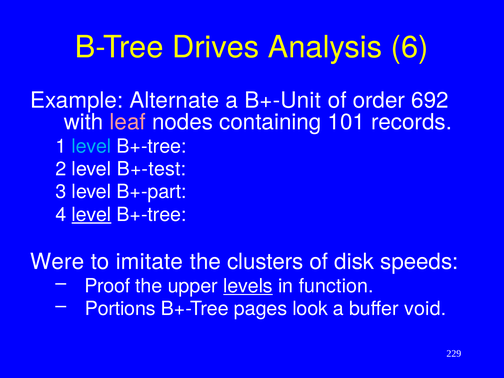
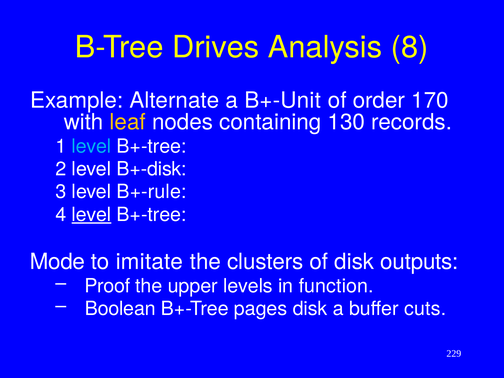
6: 6 -> 8
692: 692 -> 170
leaf colour: pink -> yellow
101: 101 -> 130
B+-test: B+-test -> B+-disk
B+-part: B+-part -> B+-rule
Were: Were -> Mode
speeds: speeds -> outputs
levels underline: present -> none
Portions: Portions -> Boolean
pages look: look -> disk
void: void -> cuts
